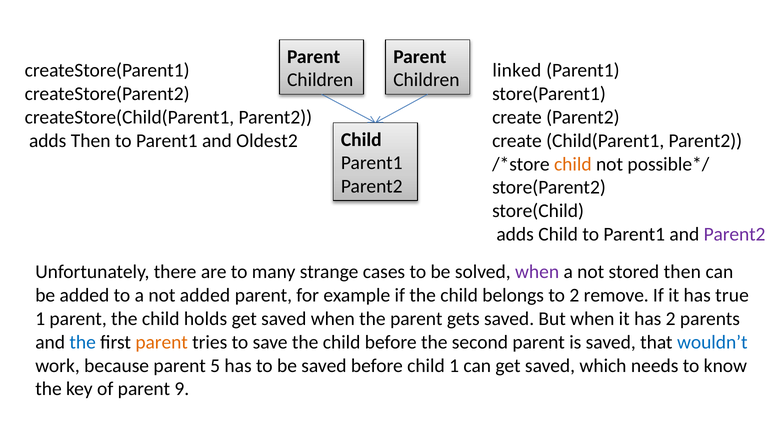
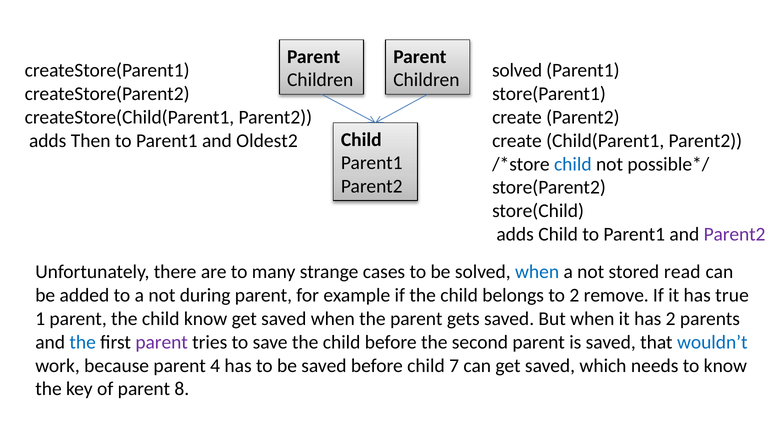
Children linked: linked -> solved
child at (573, 164) colour: orange -> blue
when at (537, 272) colour: purple -> blue
stored then: then -> read
not added: added -> during
child holds: holds -> know
parent at (162, 342) colour: orange -> purple
5: 5 -> 4
child 1: 1 -> 7
9: 9 -> 8
